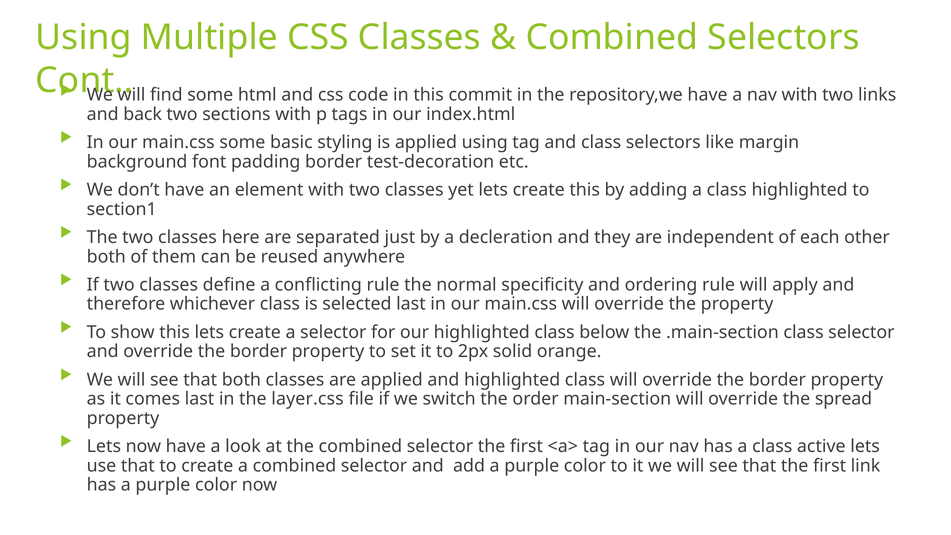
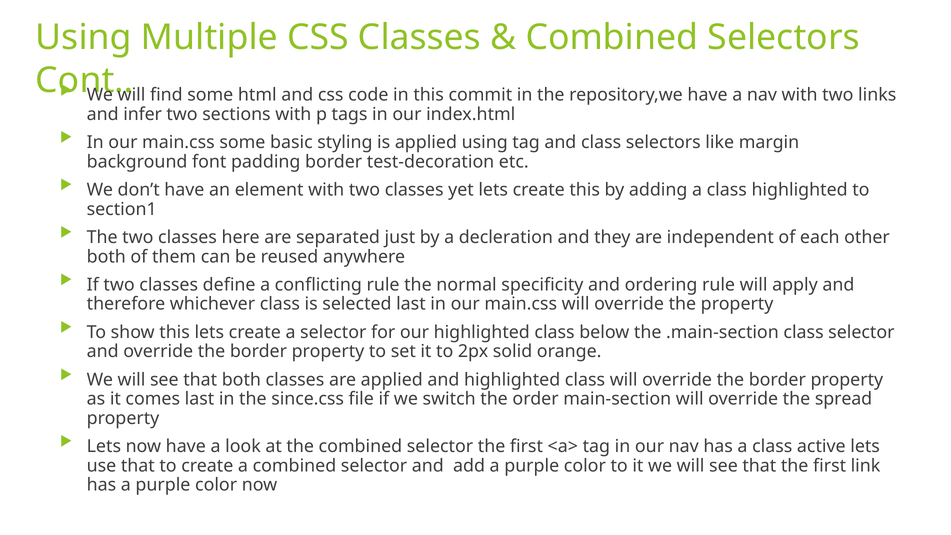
back: back -> infer
layer.css: layer.css -> since.css
